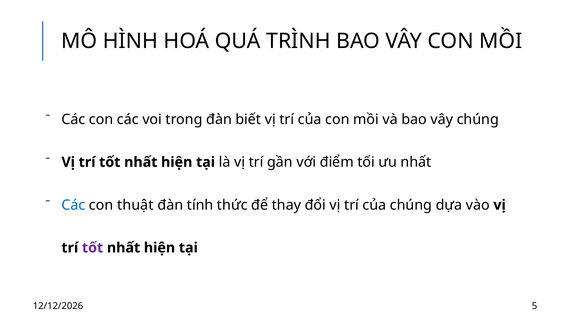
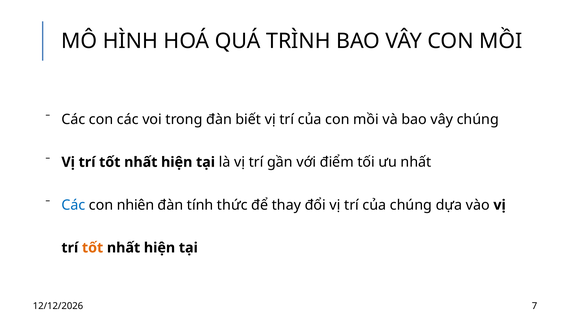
thuật: thuật -> nhiên
tốt at (93, 248) colour: purple -> orange
5: 5 -> 7
